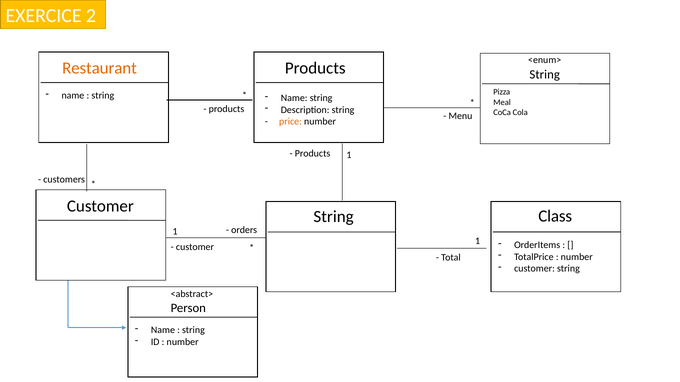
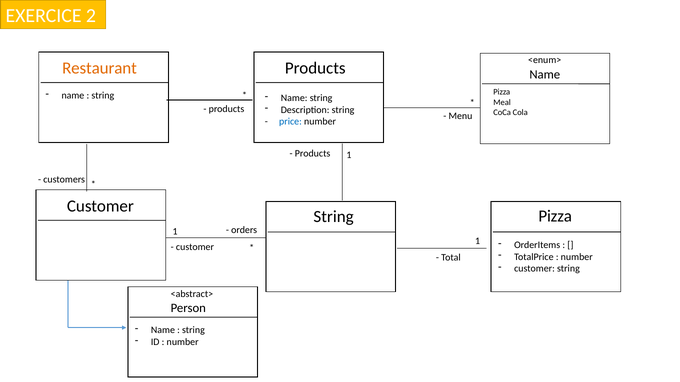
Products String: String -> Name
price colour: orange -> blue
Class at (555, 217): Class -> Pizza
